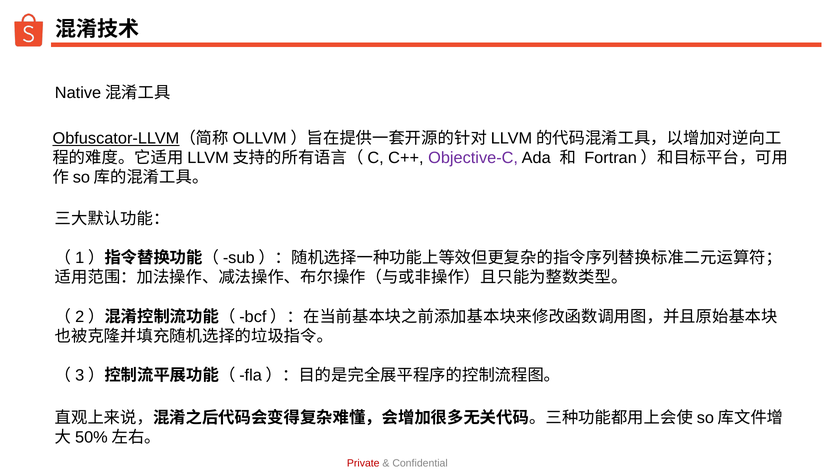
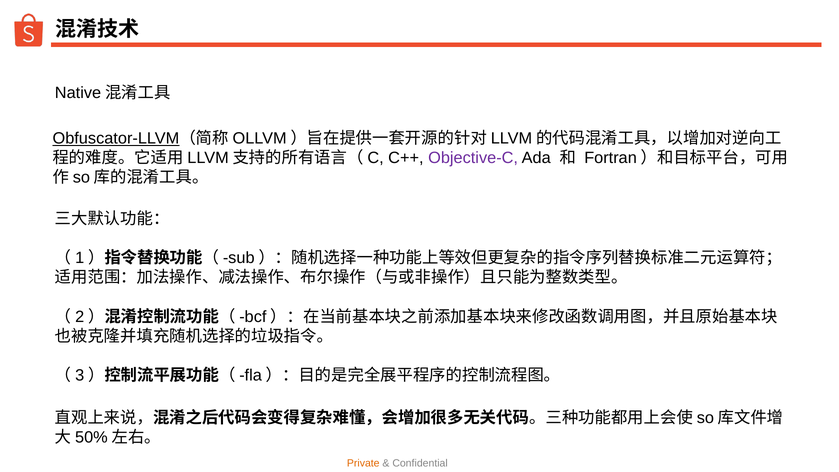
Private colour: red -> orange
